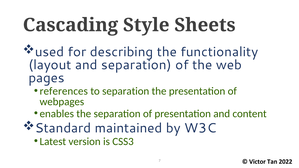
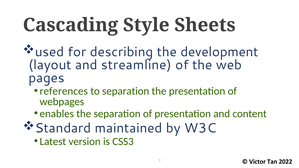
functionality: functionality -> development
and separation: separation -> streamline
